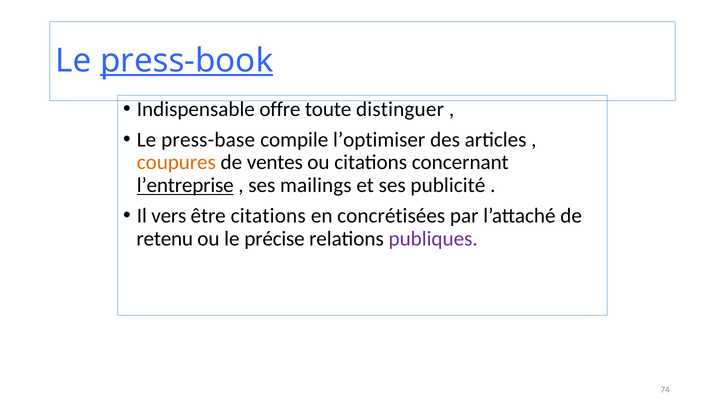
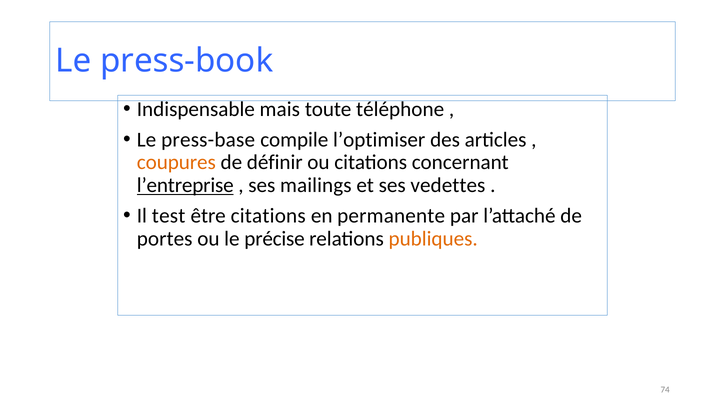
press-book underline: present -> none
offre: offre -> mais
distinguer: distinguer -> téléphone
ventes: ventes -> définir
publicité: publicité -> vedettes
vers: vers -> test
concrétisées: concrétisées -> permanente
retenu: retenu -> portes
publiques colour: purple -> orange
